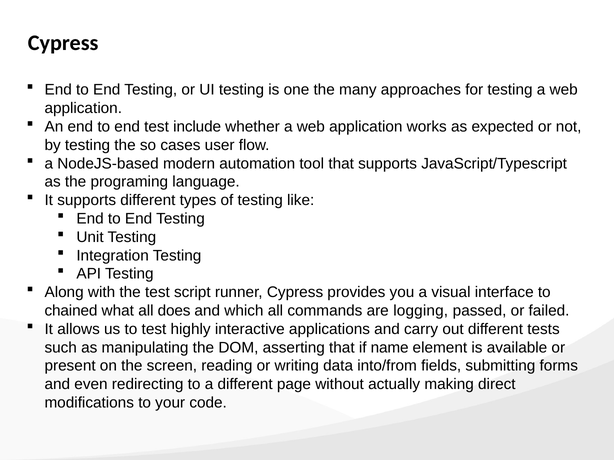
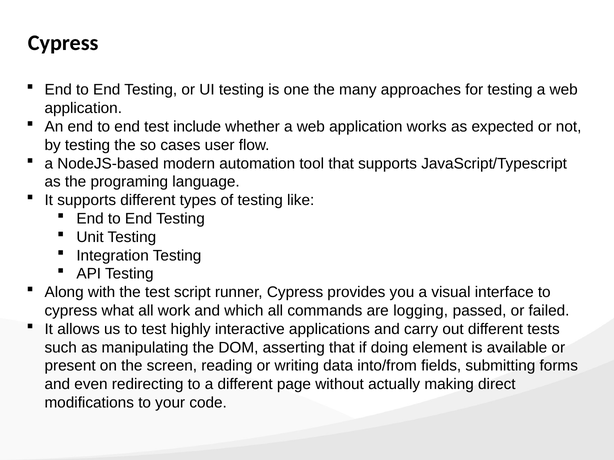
chained at (71, 311): chained -> cypress
does: does -> work
name: name -> doing
